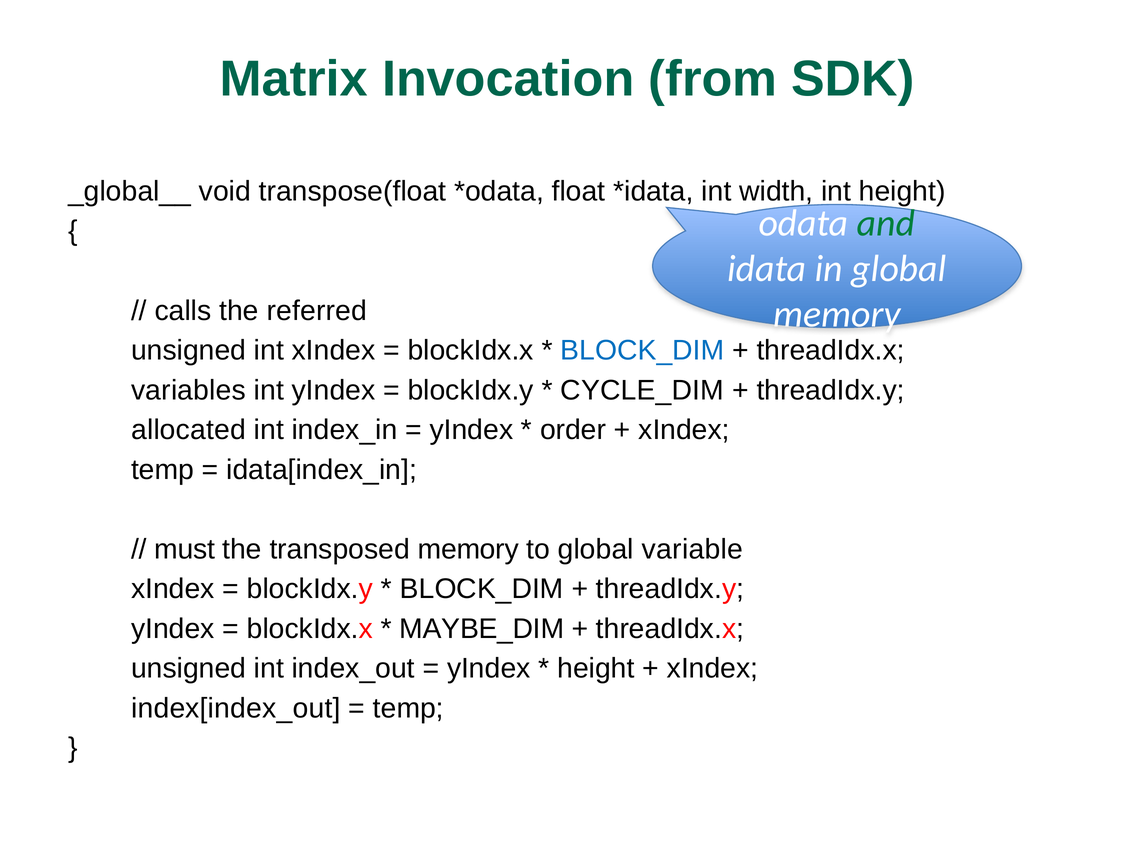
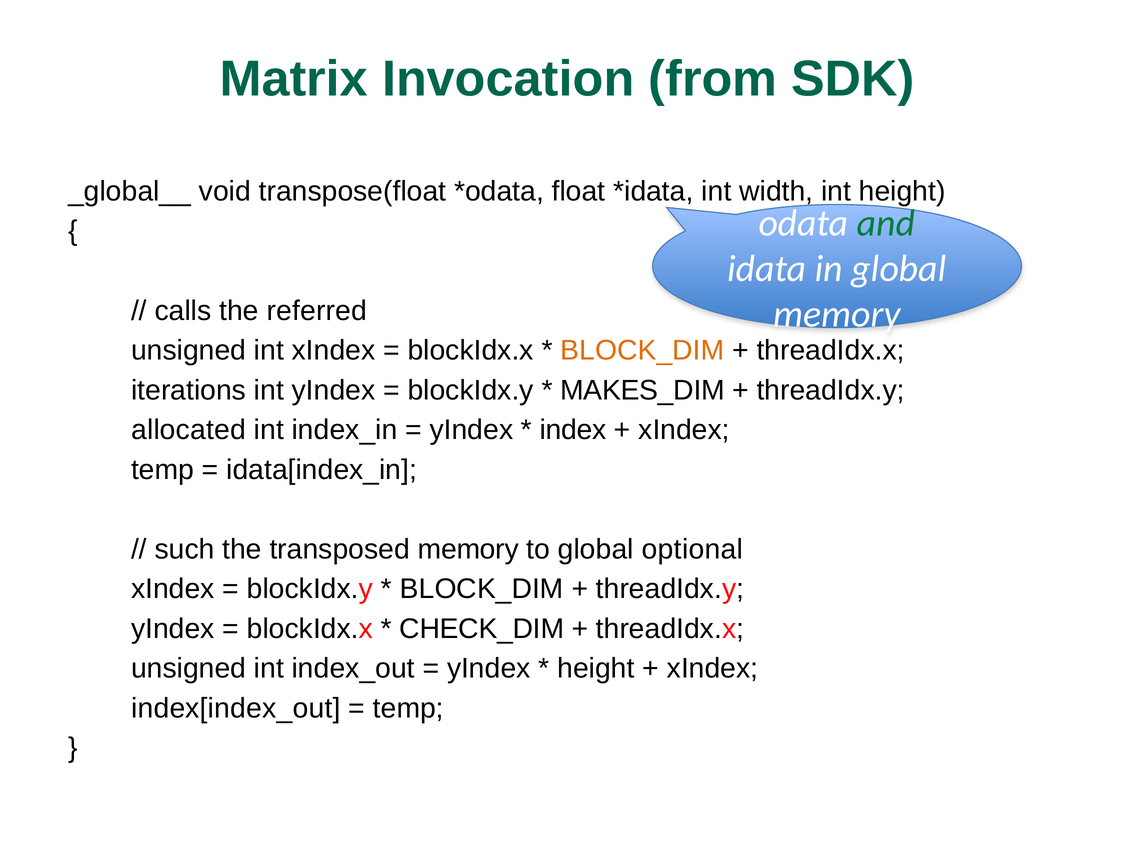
BLOCK_DIM at (642, 350) colour: blue -> orange
variables: variables -> iterations
CYCLE_DIM: CYCLE_DIM -> MAKES_DIM
order: order -> index
must: must -> such
variable: variable -> optional
MAYBE_DIM: MAYBE_DIM -> CHECK_DIM
